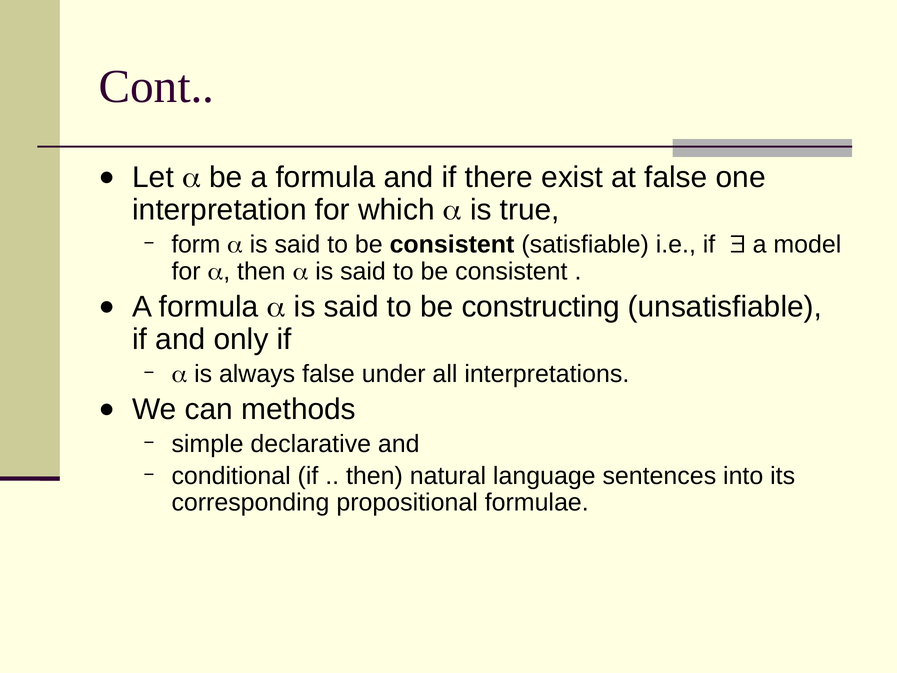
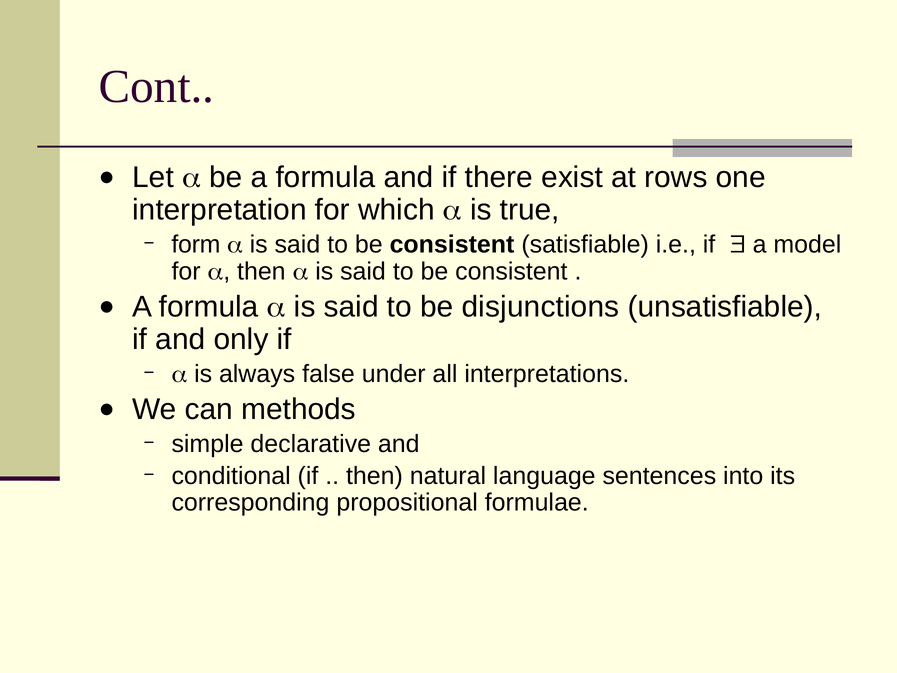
at false: false -> rows
constructing: constructing -> disjunctions
